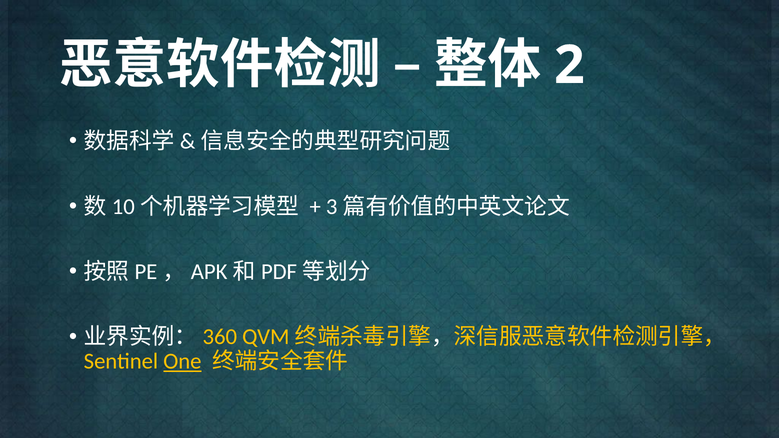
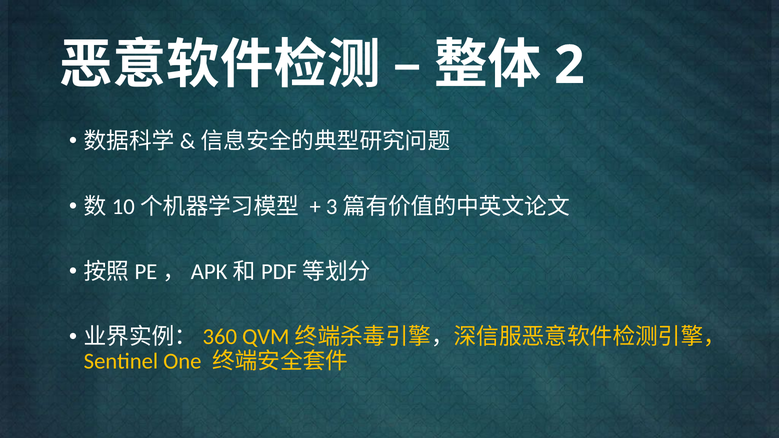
One underline: present -> none
